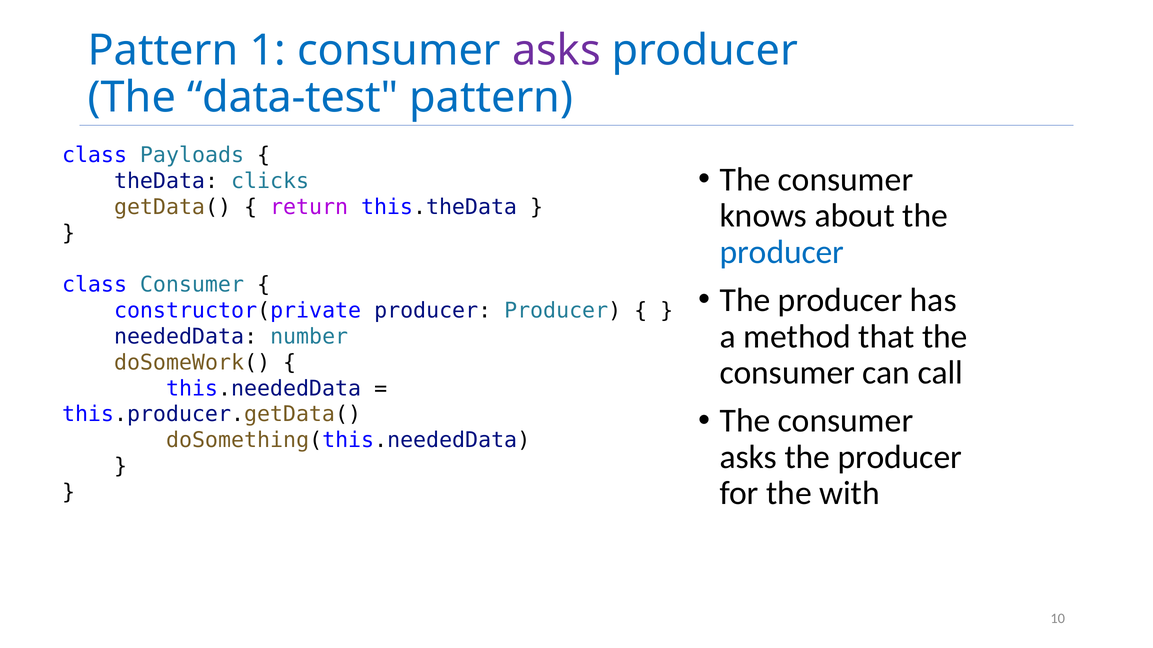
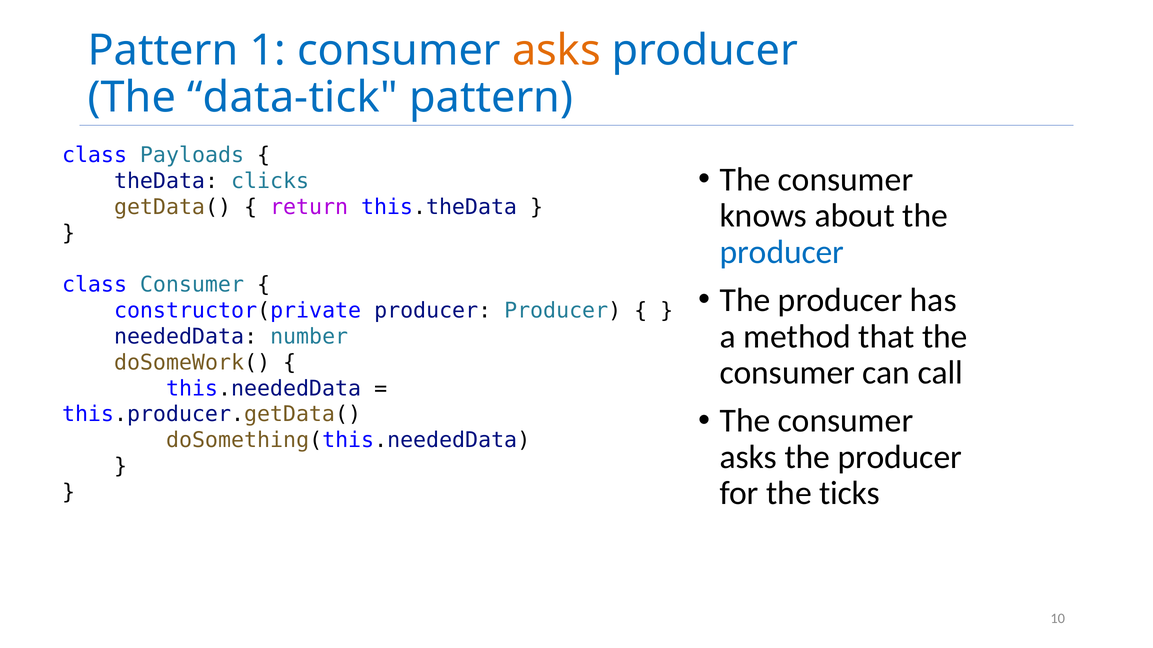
asks at (556, 51) colour: purple -> orange
data-test: data-test -> data-tick
with: with -> ticks
